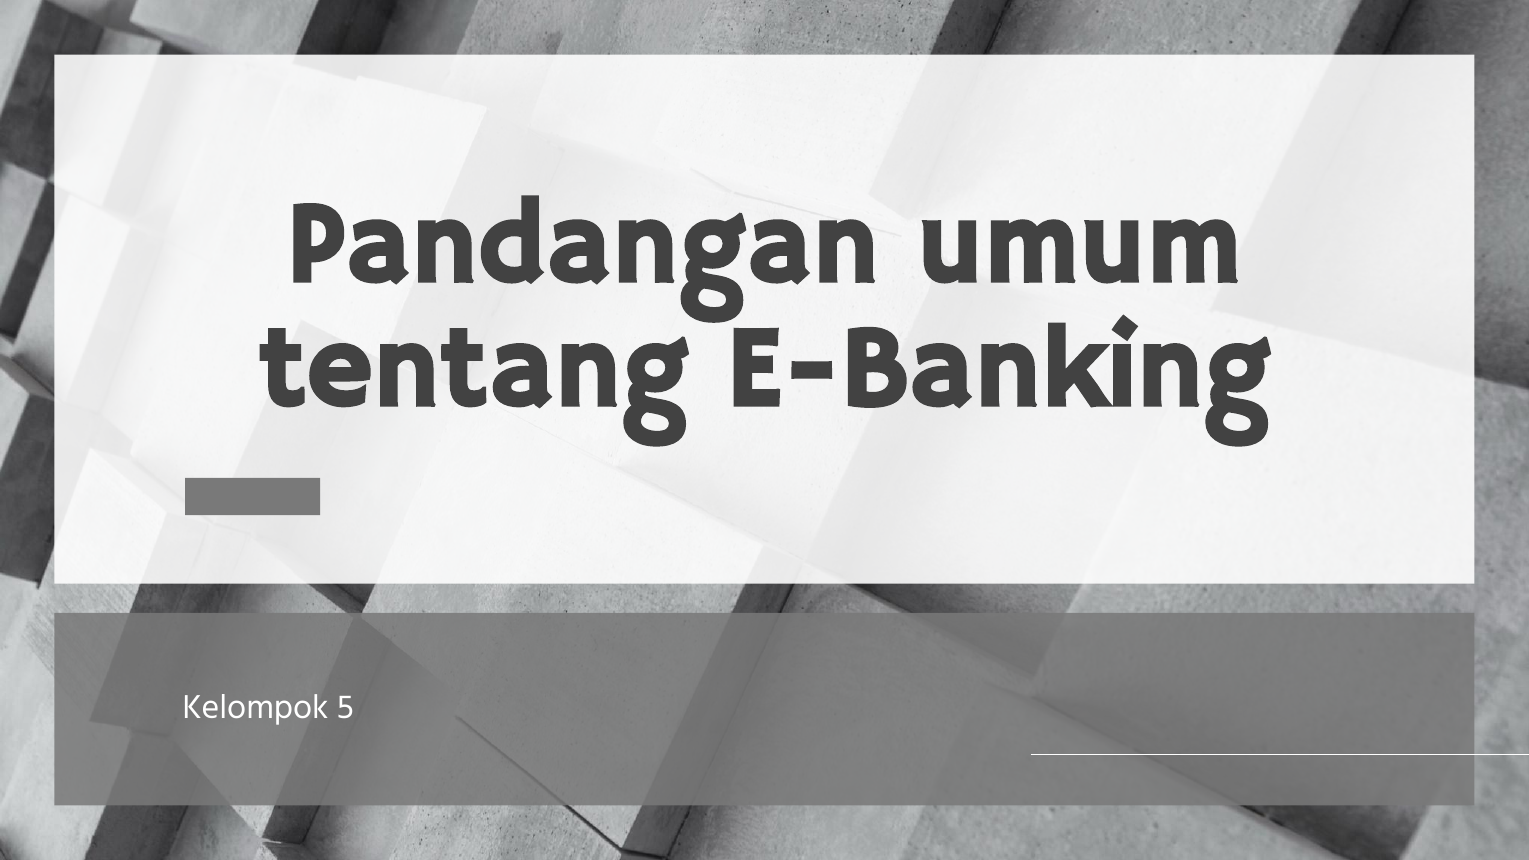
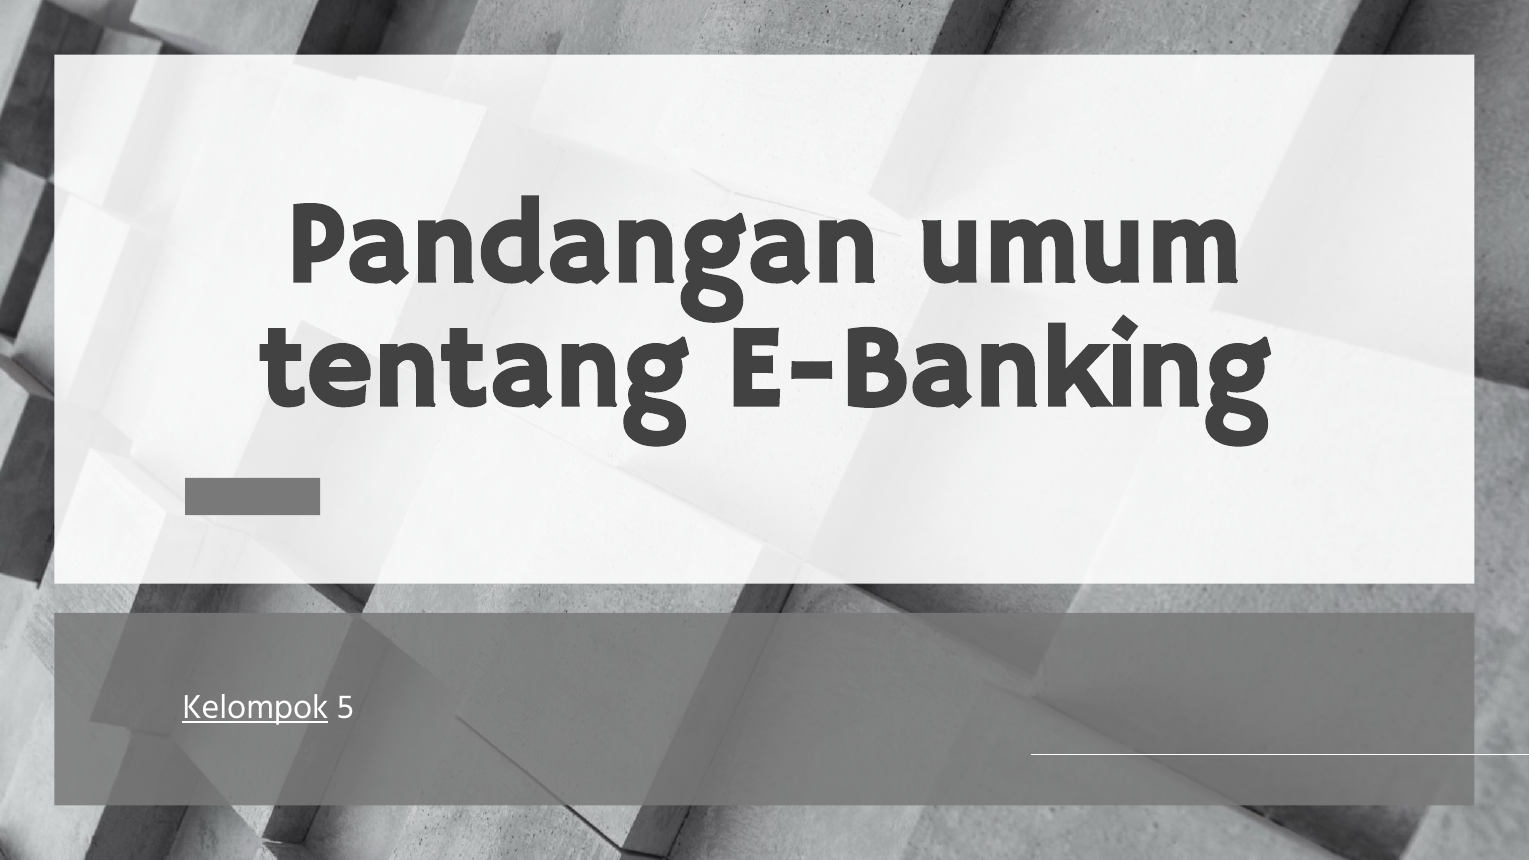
Kelompok underline: none -> present
